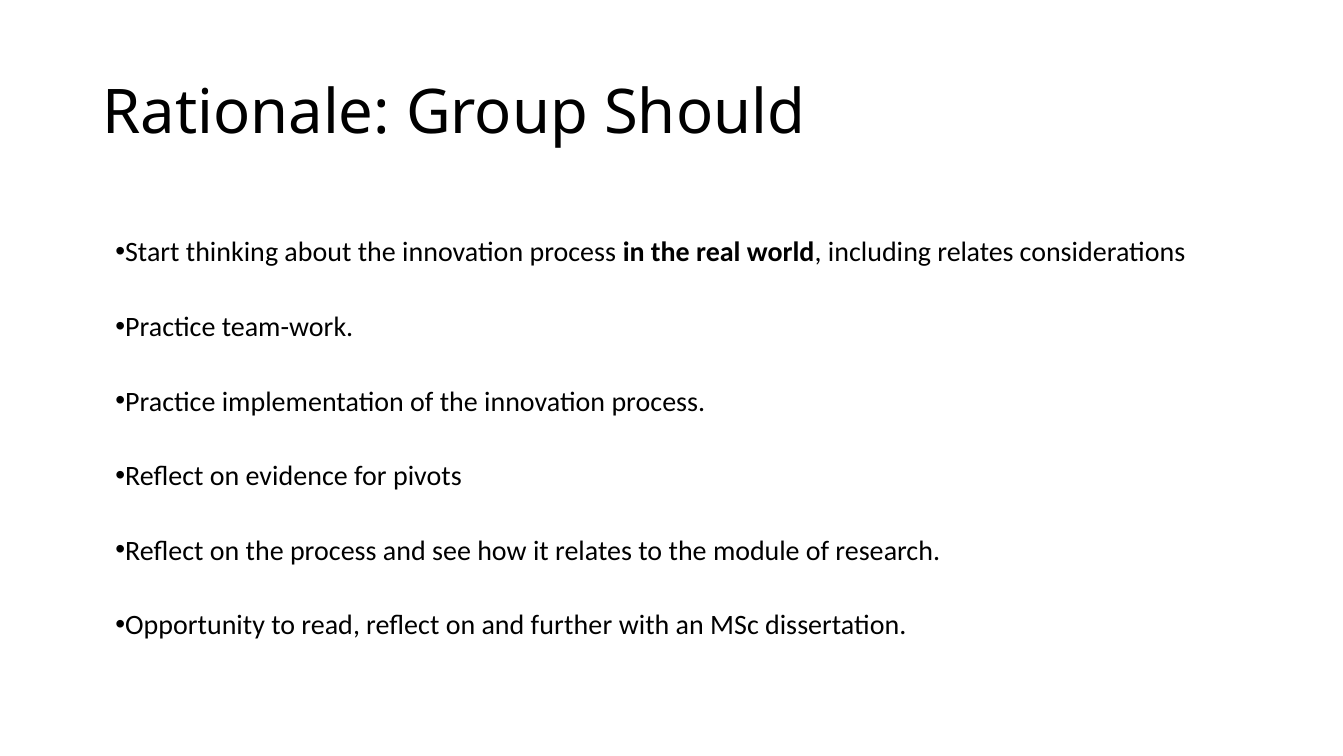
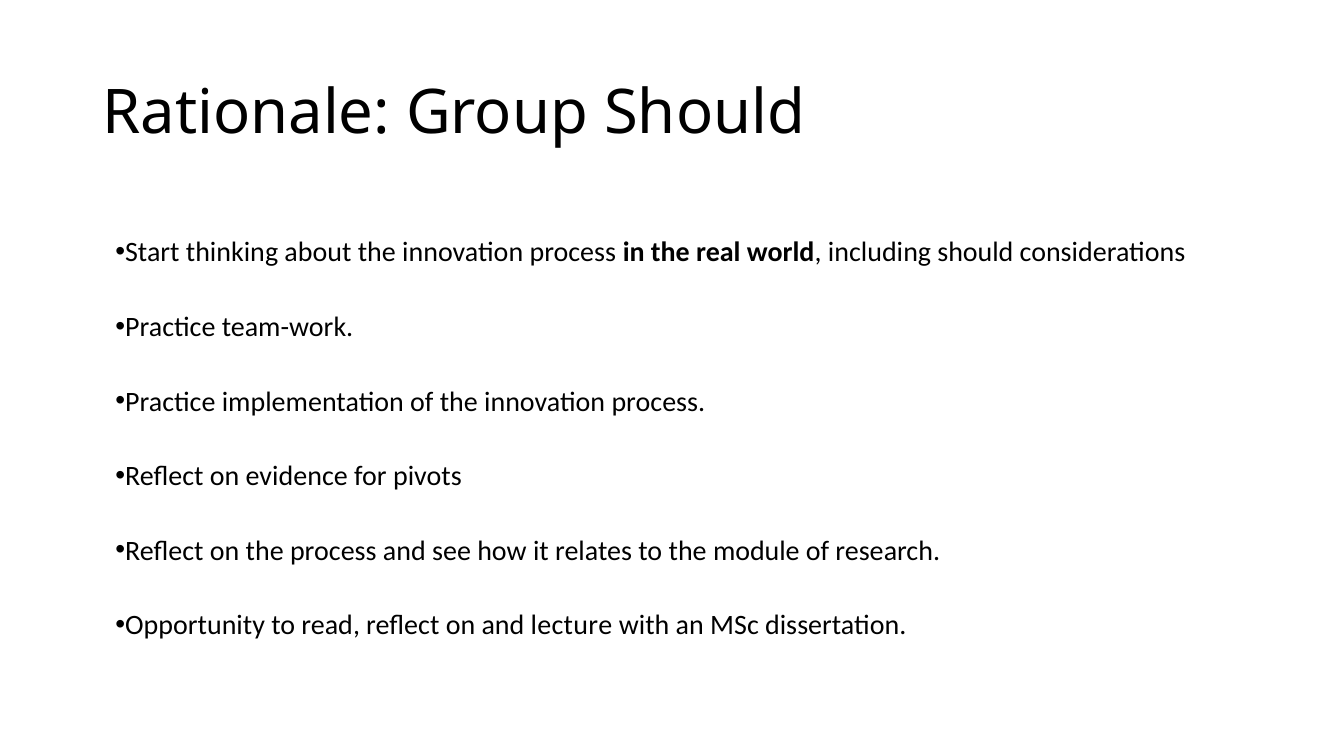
including relates: relates -> should
further: further -> lecture
